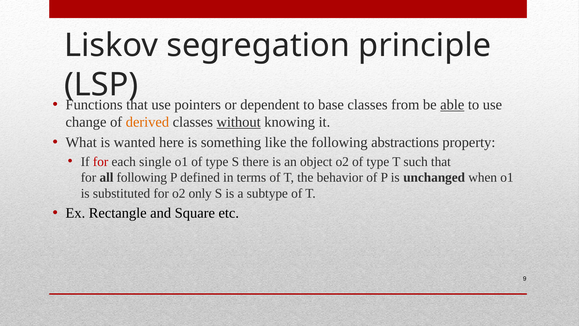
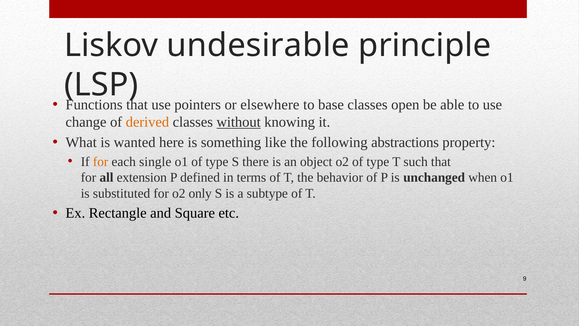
segregation: segregation -> undesirable
dependent: dependent -> elsewhere
from: from -> open
able underline: present -> none
for at (101, 161) colour: red -> orange
all following: following -> extension
